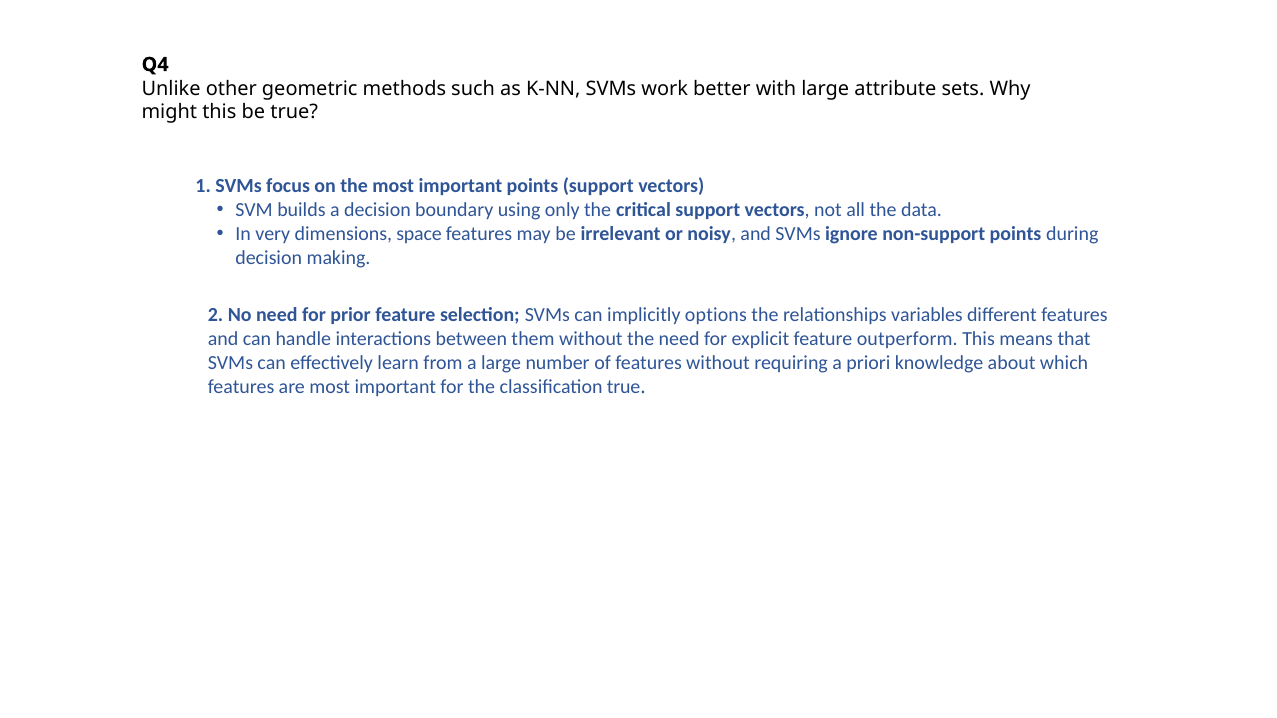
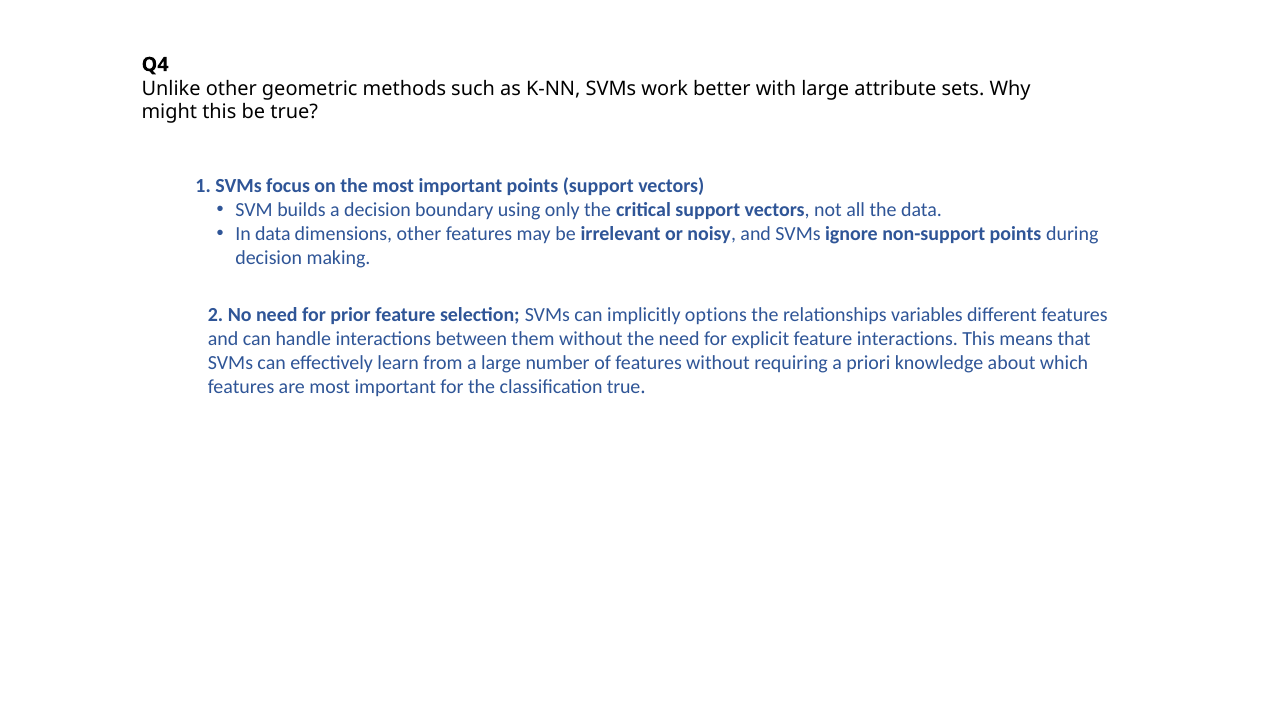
In very: very -> data
dimensions space: space -> other
feature outperform: outperform -> interactions
